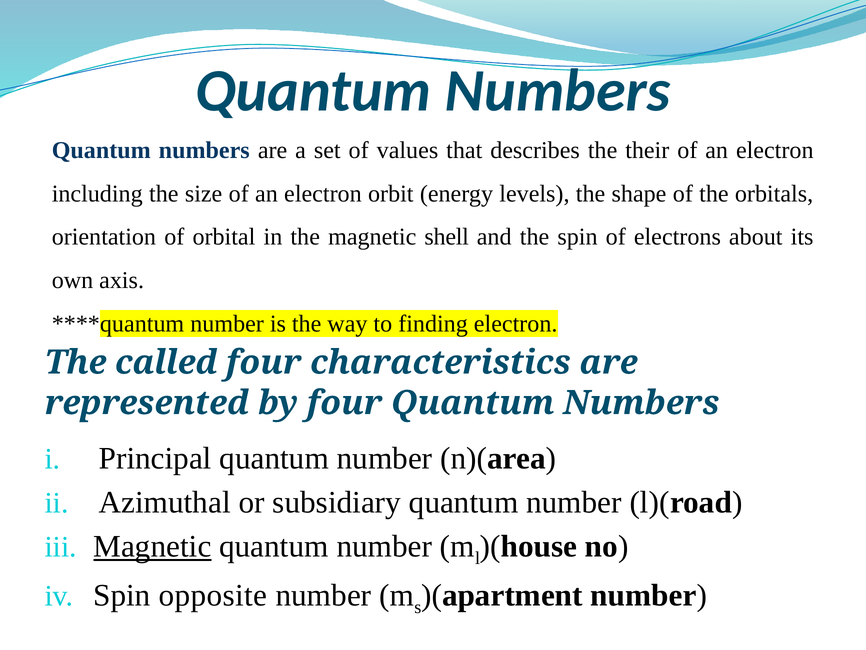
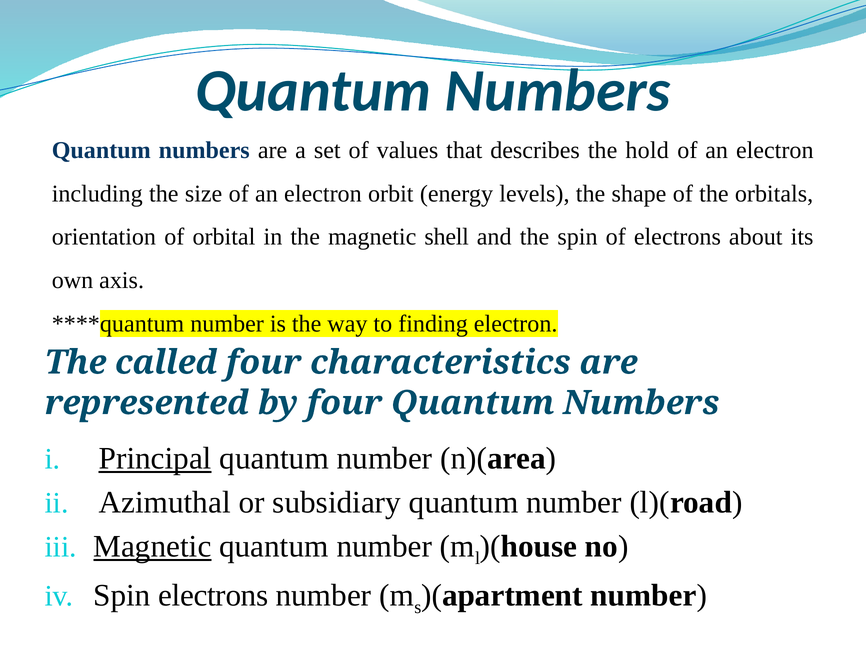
their: their -> hold
Principal underline: none -> present
Spin opposite: opposite -> electrons
